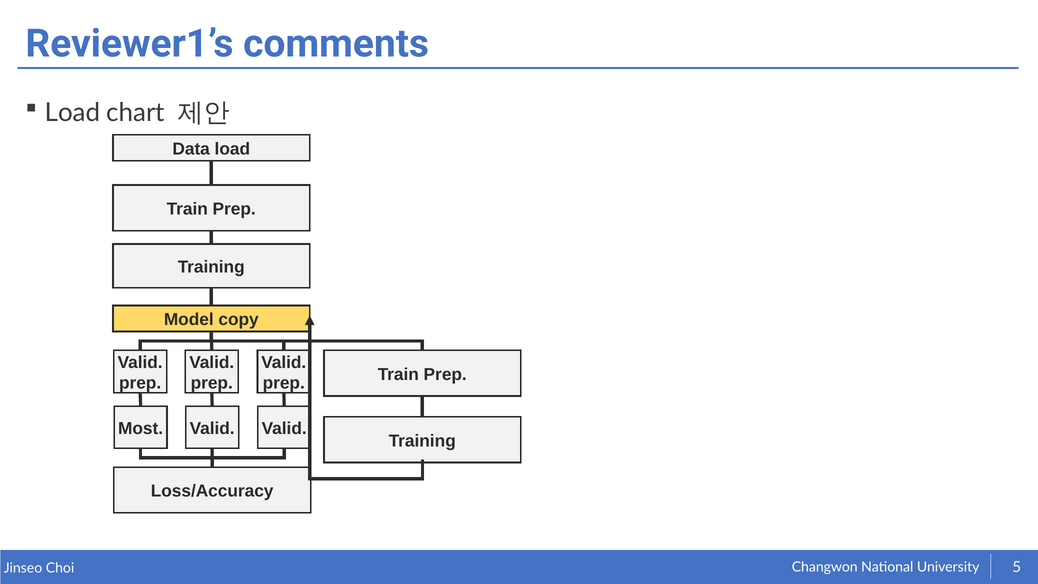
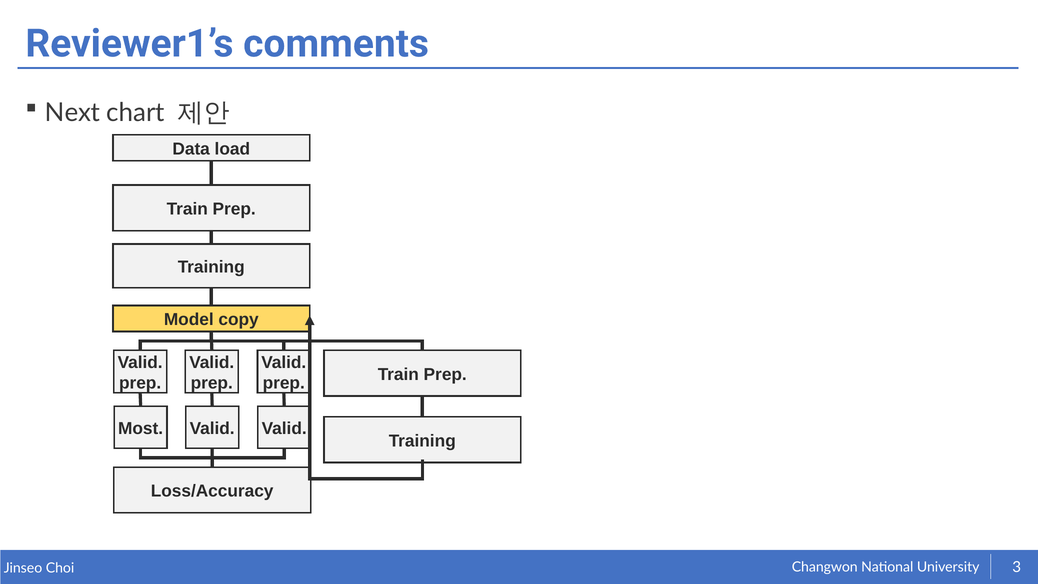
Load at (72, 113): Load -> Next
5: 5 -> 3
